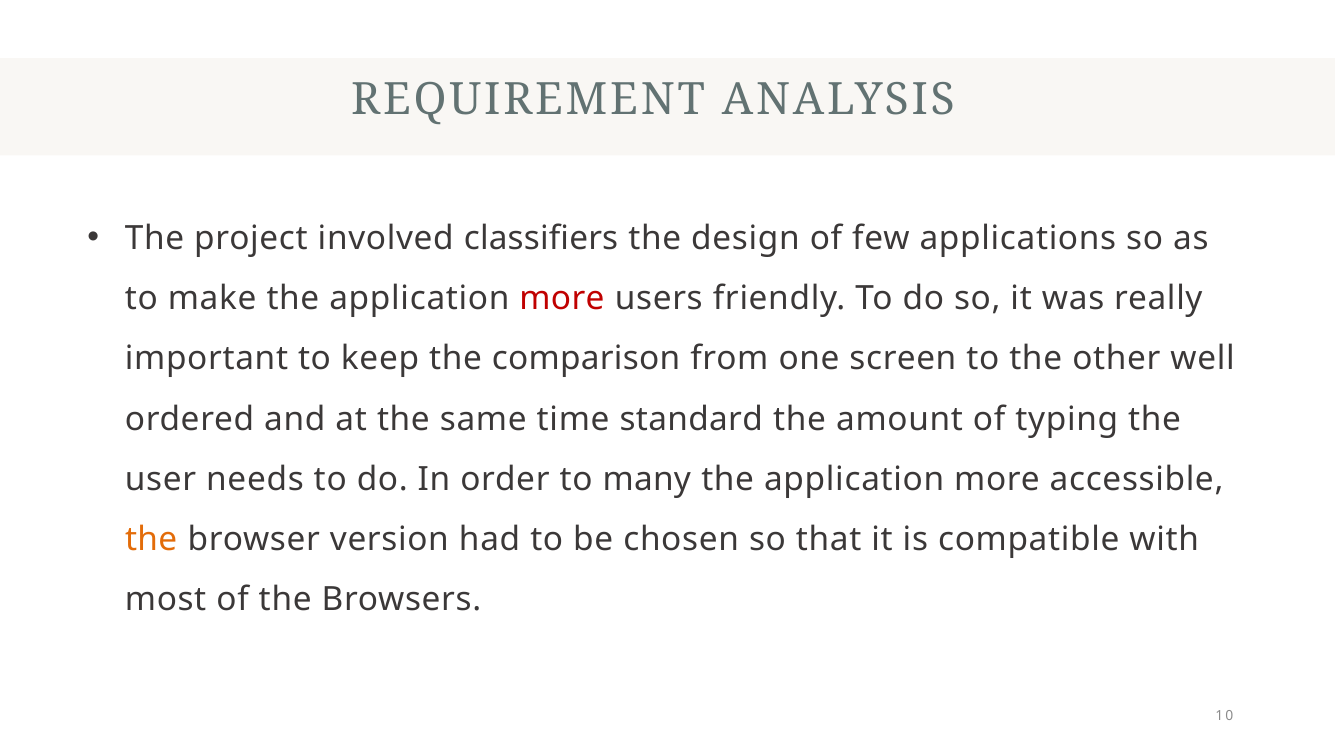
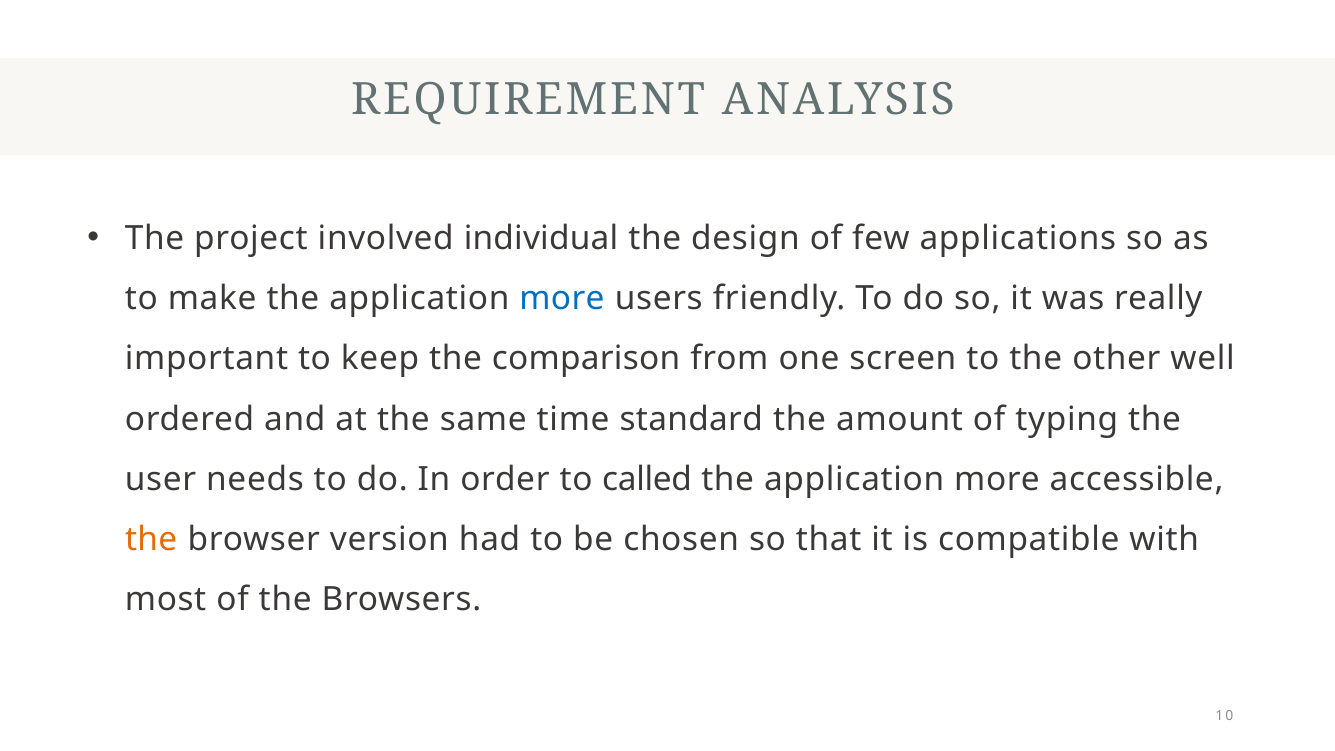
classifiers: classifiers -> individual
more at (562, 299) colour: red -> blue
many: many -> called
